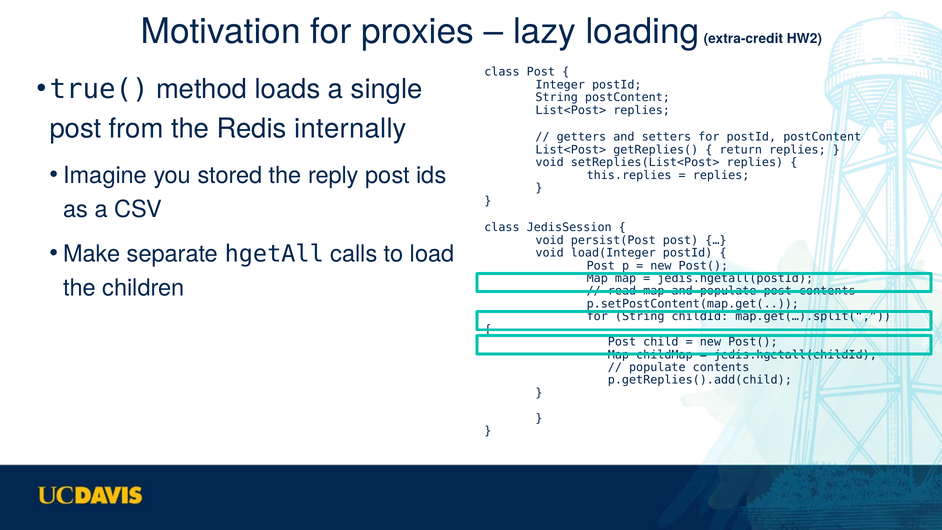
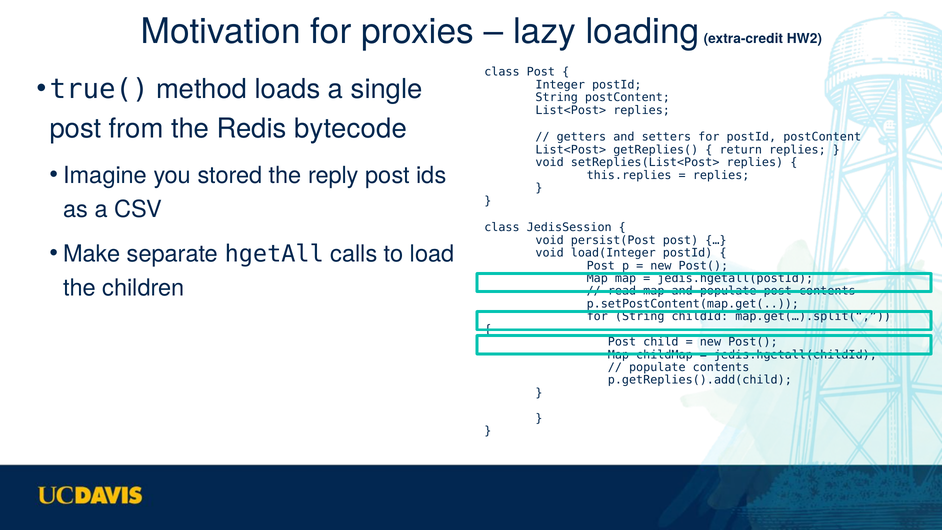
internally: internally -> bytecode
